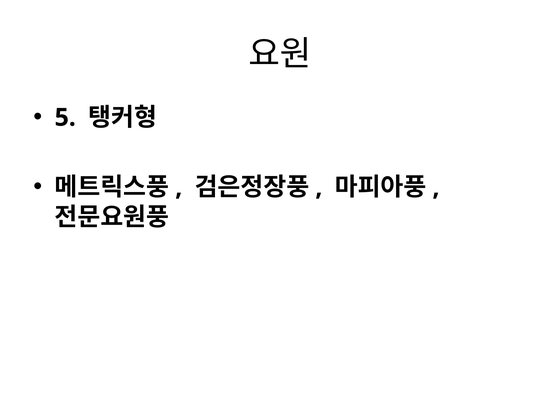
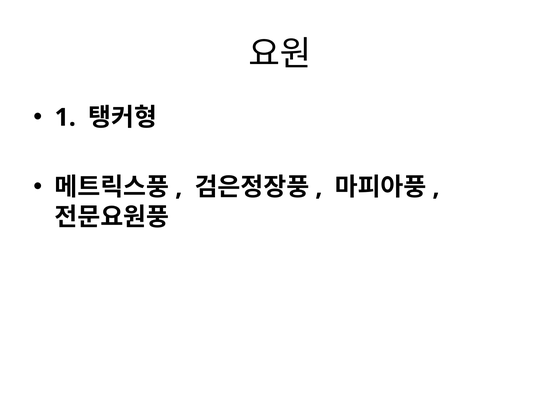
5: 5 -> 1
